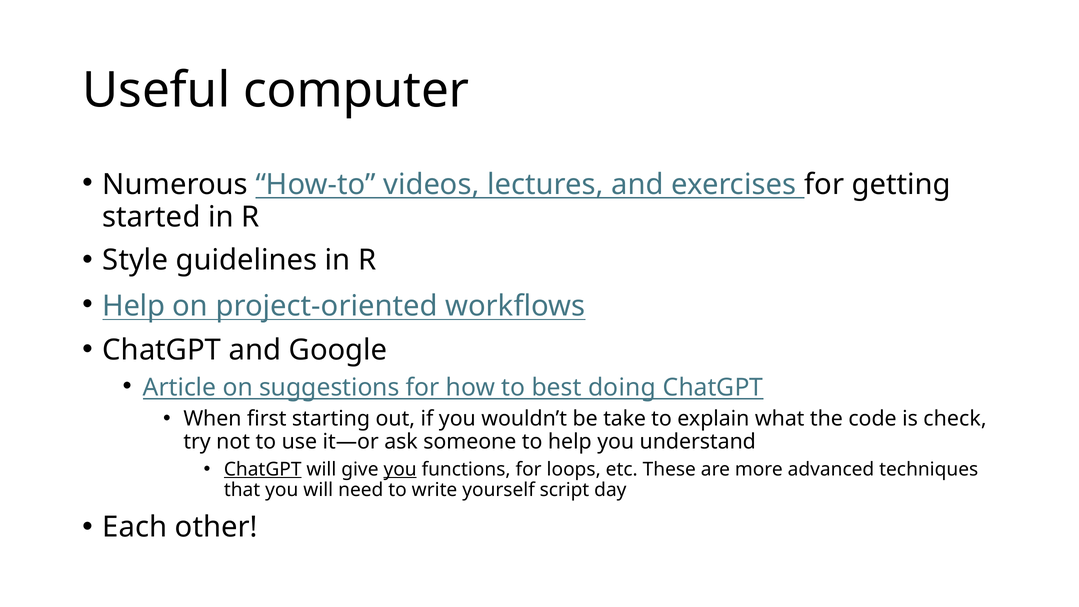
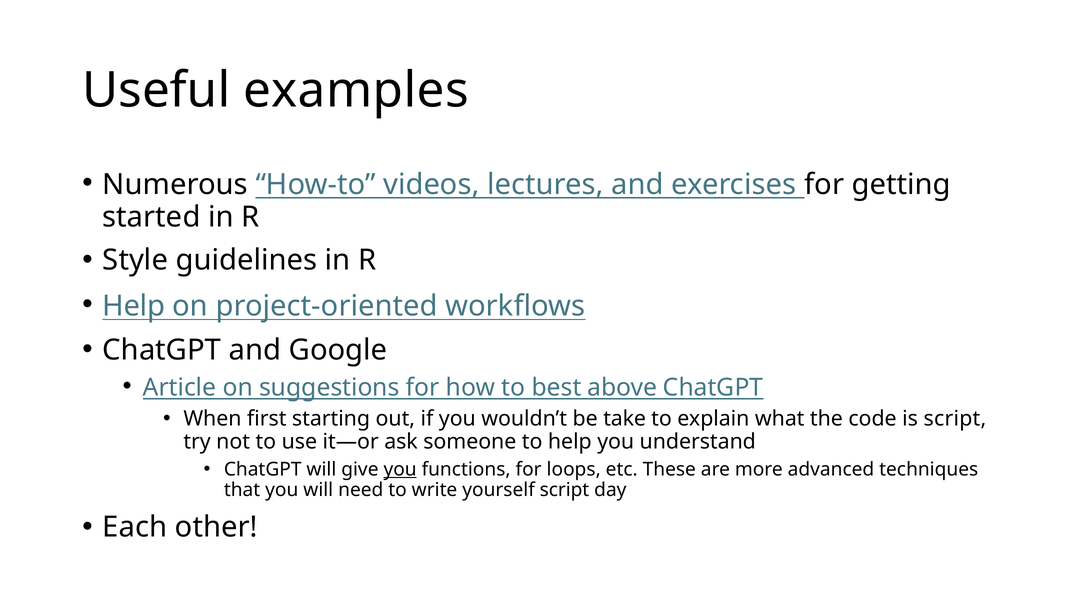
computer: computer -> examples
doing: doing -> above
is check: check -> script
ChatGPT at (263, 469) underline: present -> none
